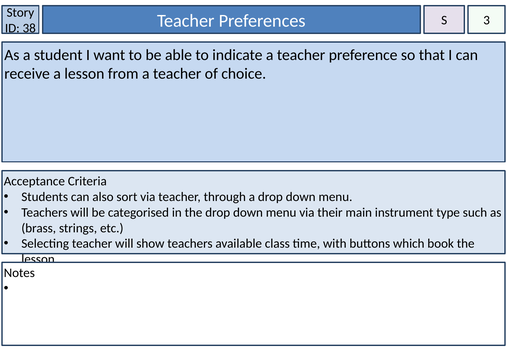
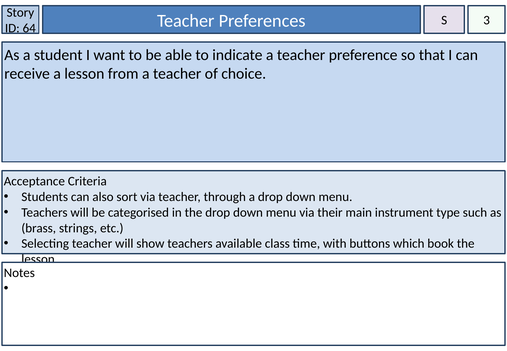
38: 38 -> 64
